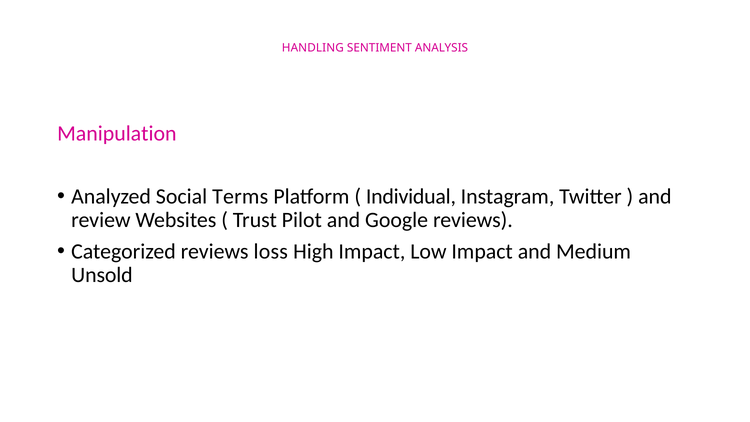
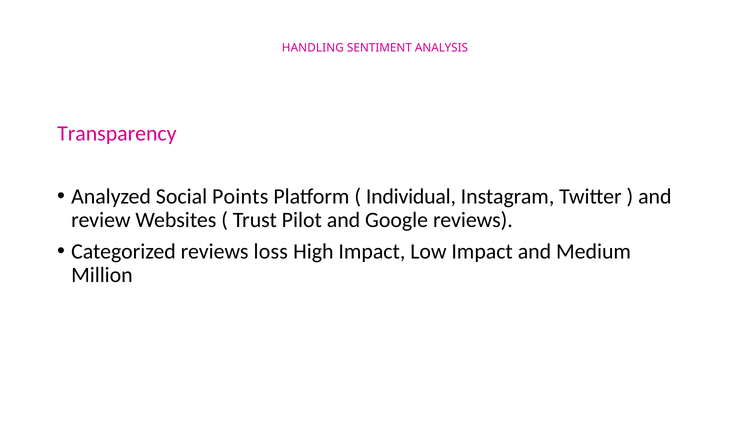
Manipulation: Manipulation -> Transparency
Terms: Terms -> Points
Unsold: Unsold -> Million
